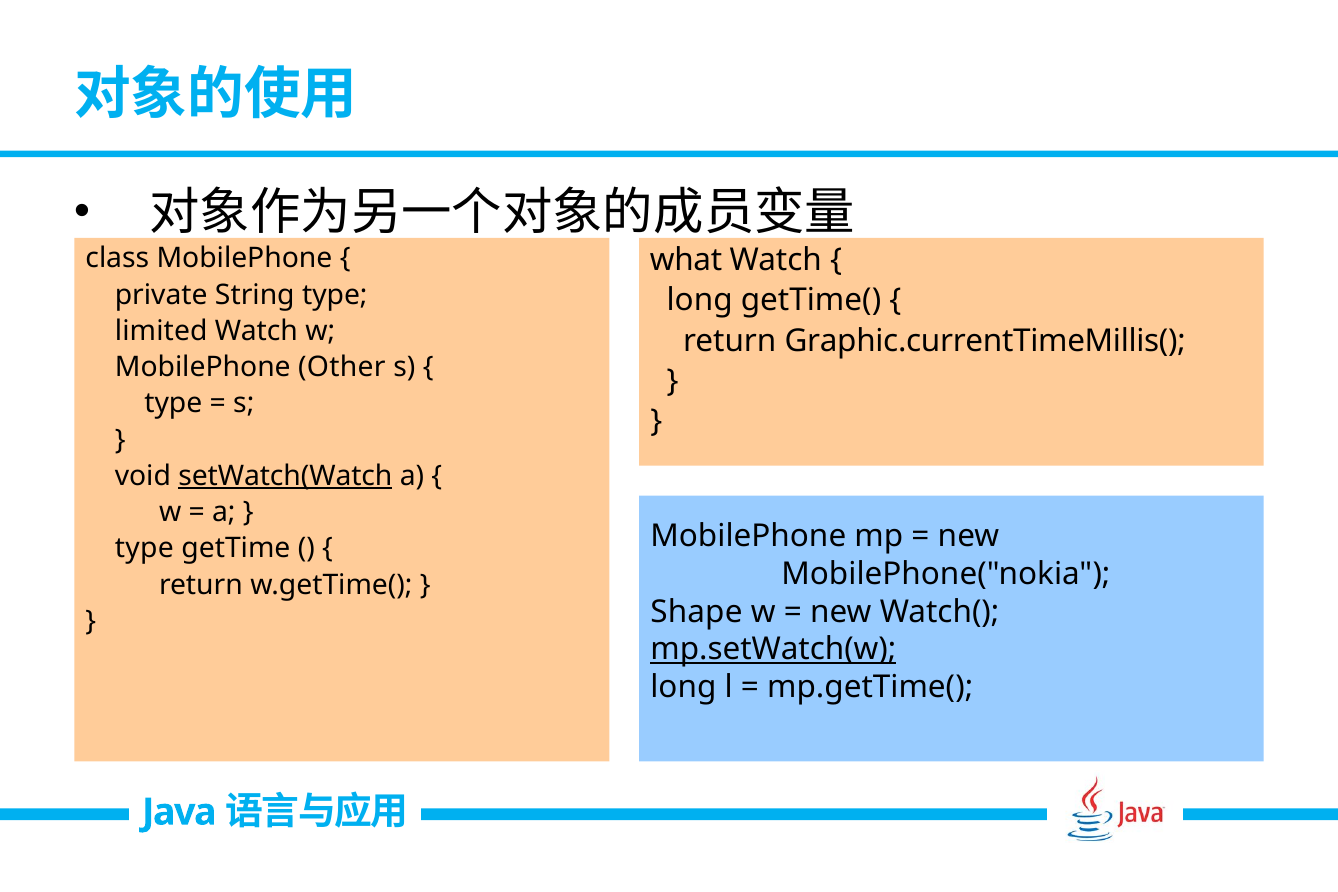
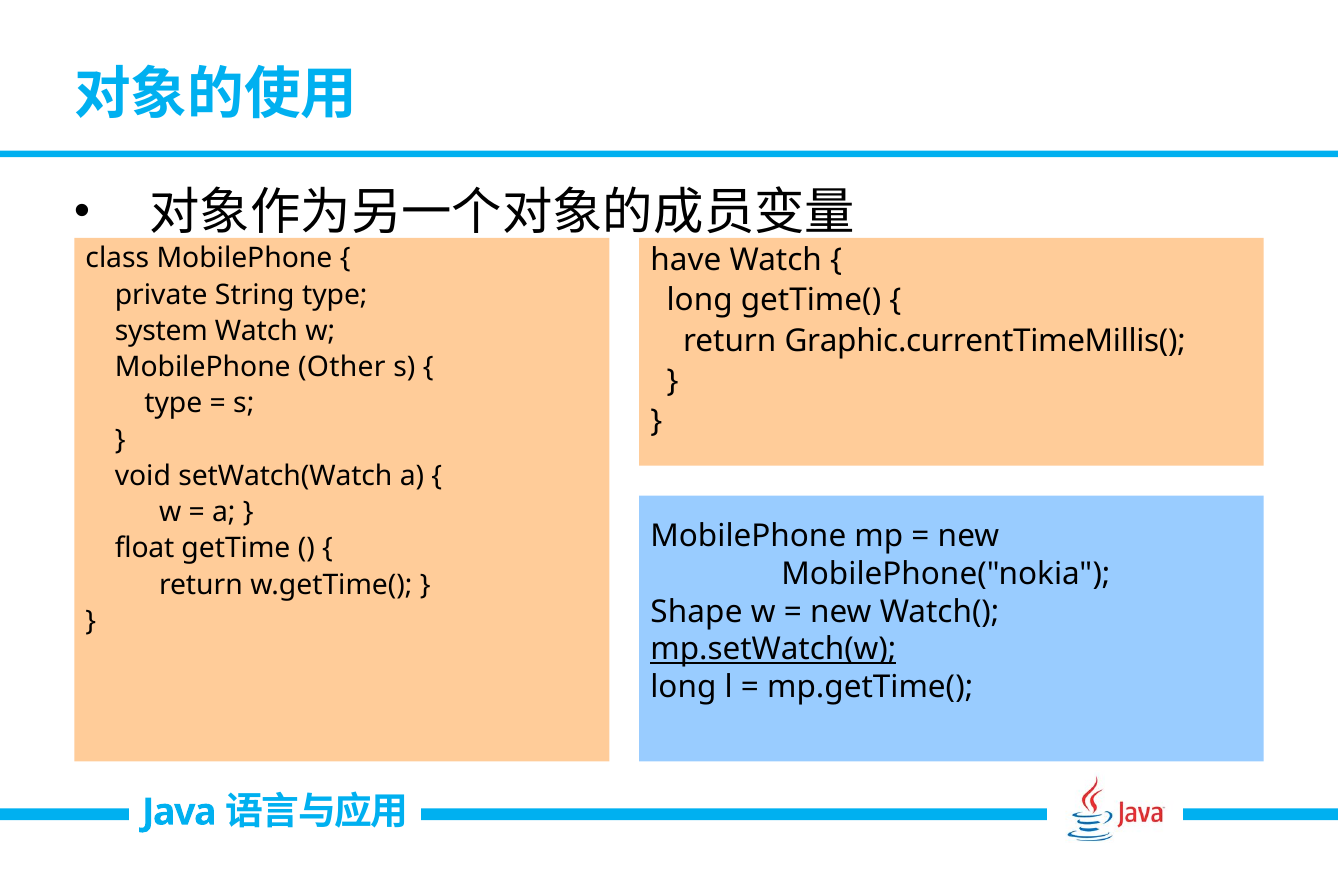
what: what -> have
limited: limited -> system
setWatch(Watch underline: present -> none
type at (144, 549): type -> float
